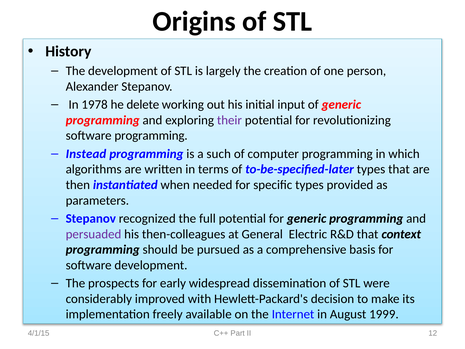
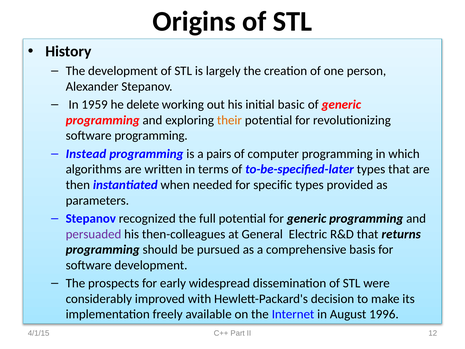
1978: 1978 -> 1959
input: input -> basic
their colour: purple -> orange
such: such -> pairs
context: context -> returns
1999: 1999 -> 1996
